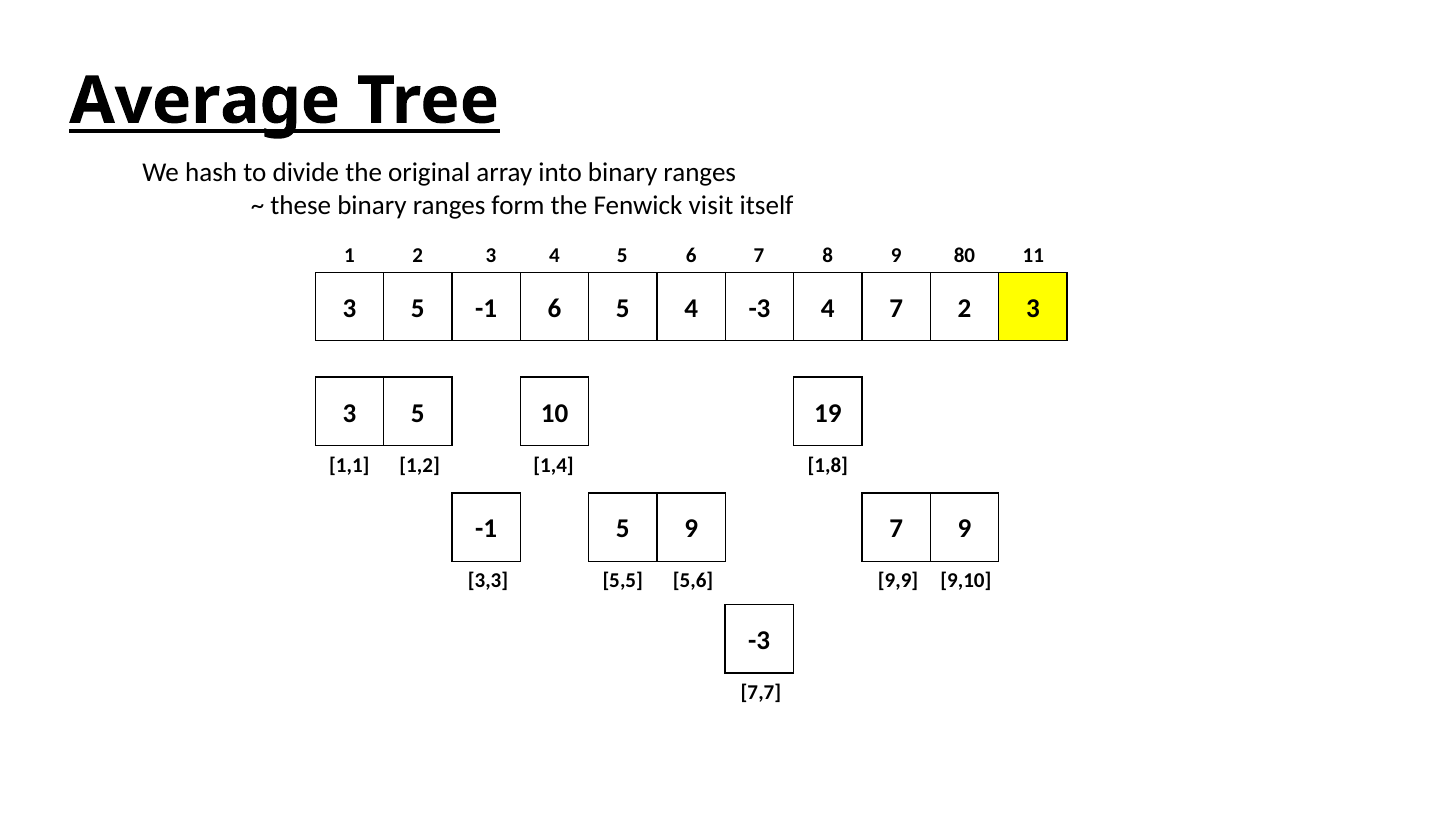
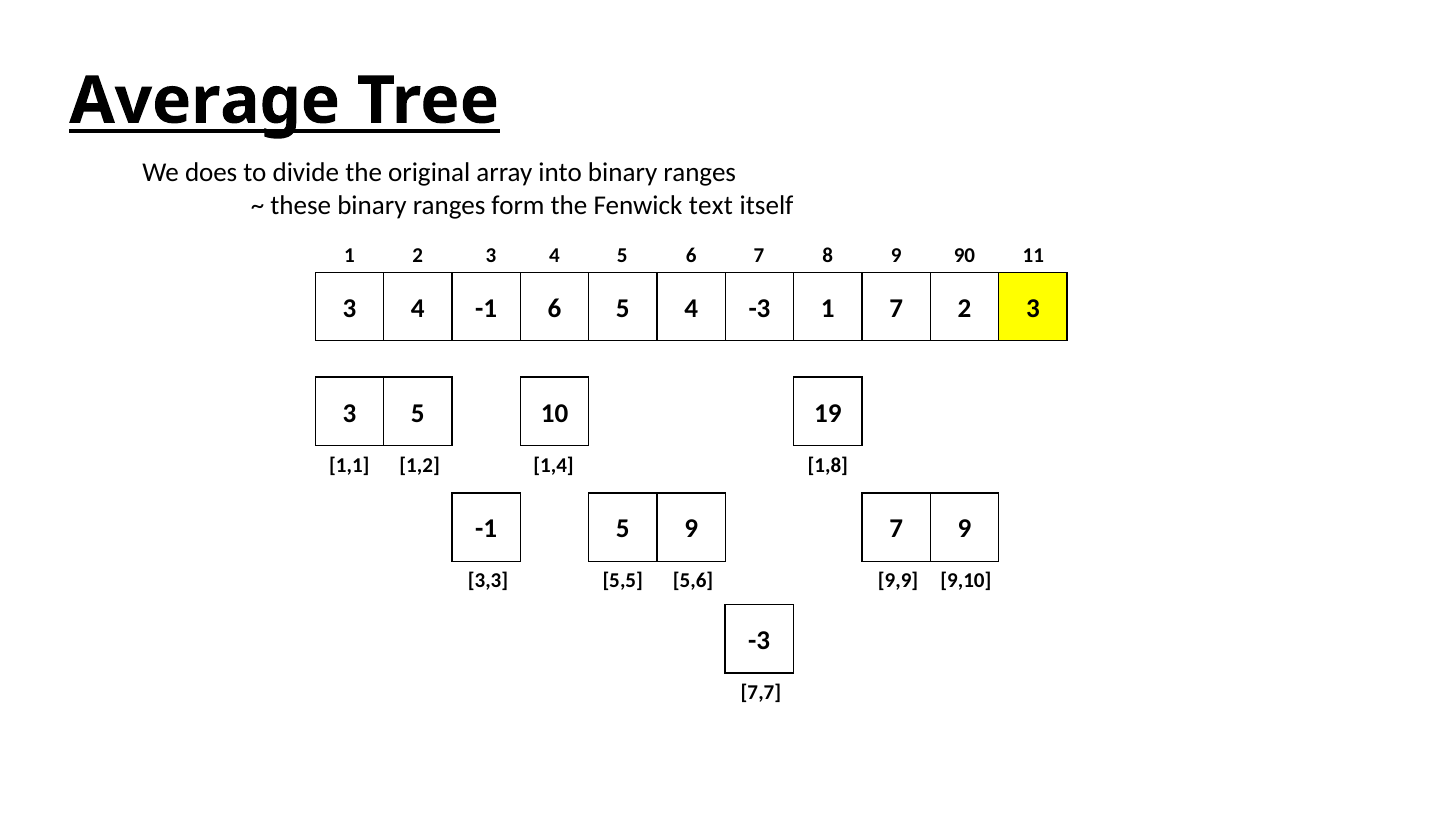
hash: hash -> does
visit: visit -> text
80: 80 -> 90
5 at (418, 308): 5 -> 4
-3 4: 4 -> 1
